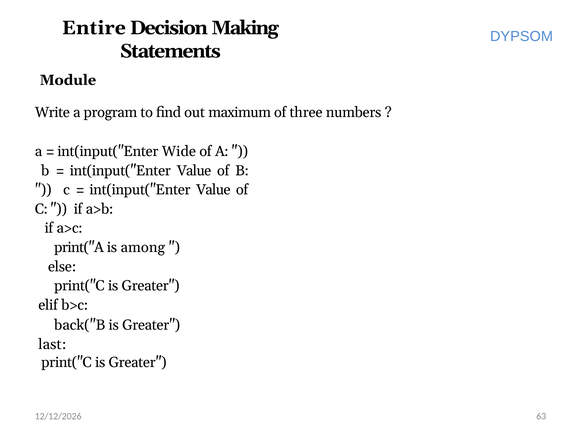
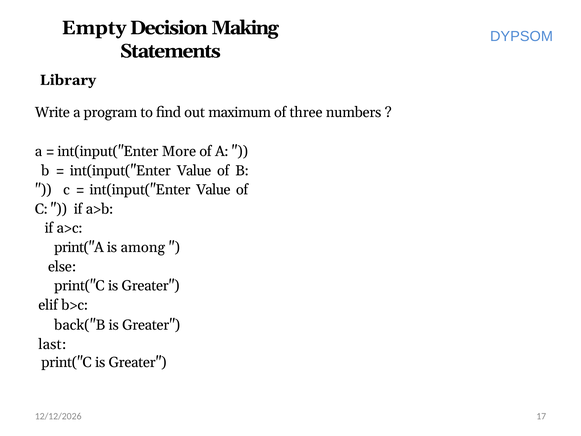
Entire: Entire -> Empty
Module: Module -> Library
Wide: Wide -> More
63: 63 -> 17
